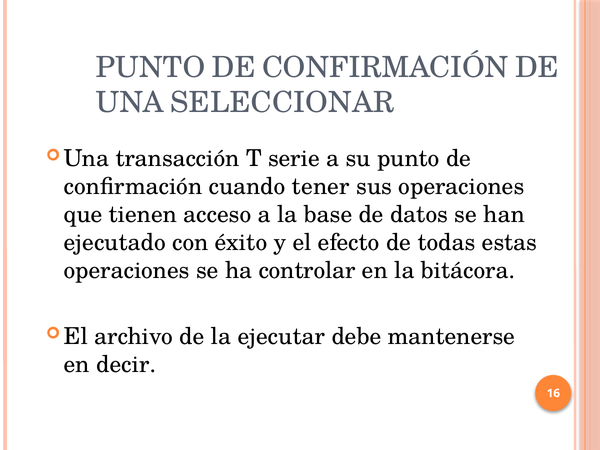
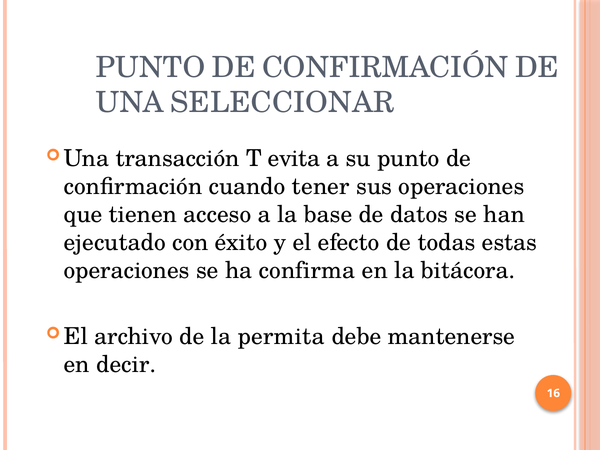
serie: serie -> evita
controlar: controlar -> confirma
ejecutar: ejecutar -> permita
